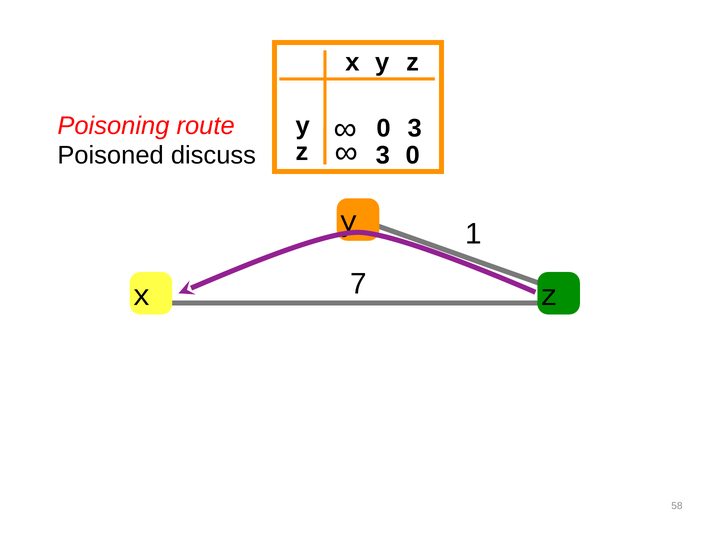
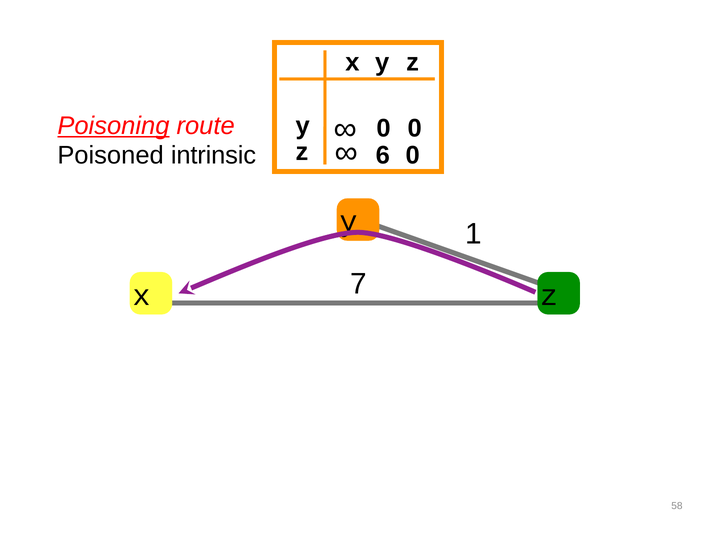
Poisoning underline: none -> present
0 3: 3 -> 0
z 3: 3 -> 6
discuss: discuss -> intrinsic
